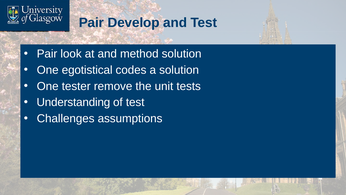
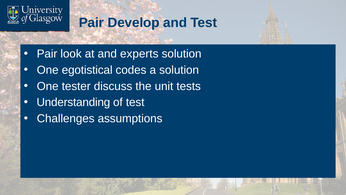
method: method -> experts
remove: remove -> discuss
